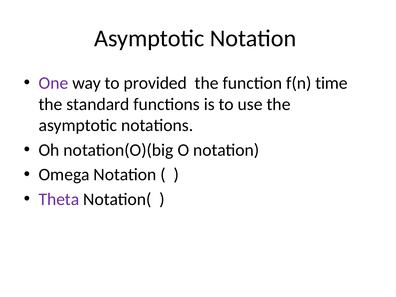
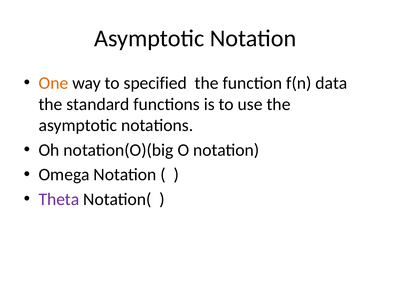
One colour: purple -> orange
provided: provided -> specified
time: time -> data
